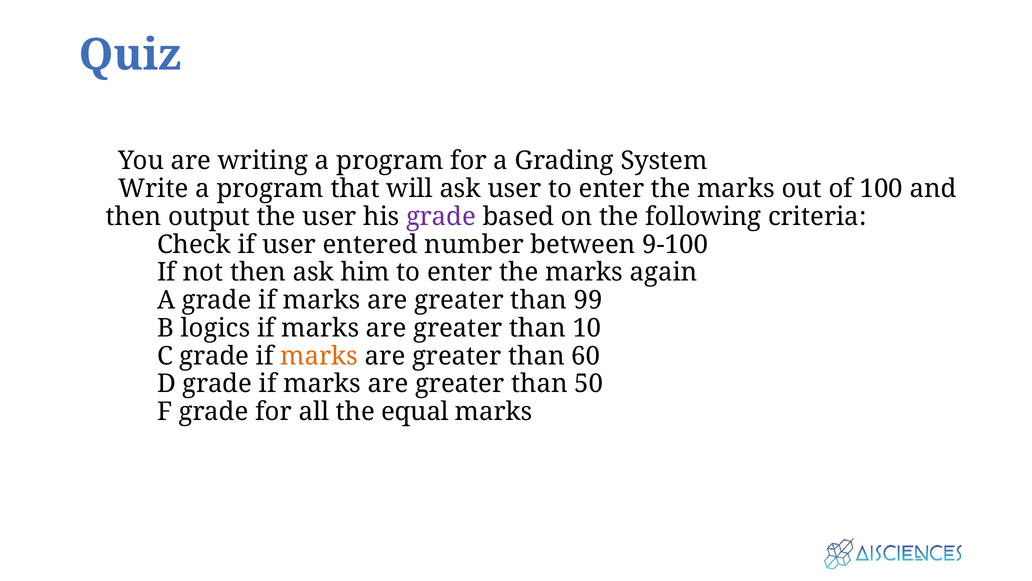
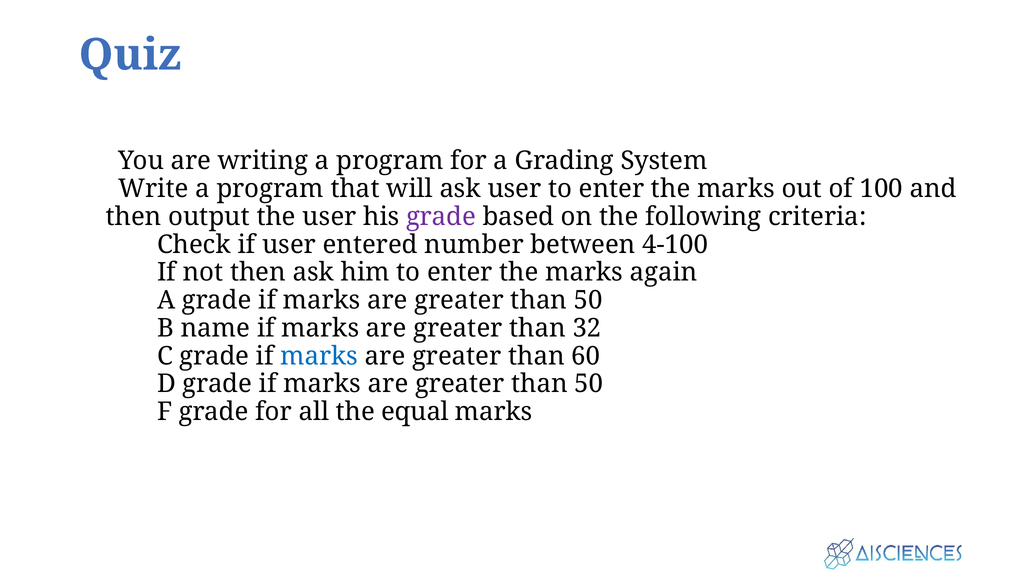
9-100: 9-100 -> 4-100
99 at (588, 300): 99 -> 50
logics: logics -> name
10: 10 -> 32
marks at (319, 356) colour: orange -> blue
